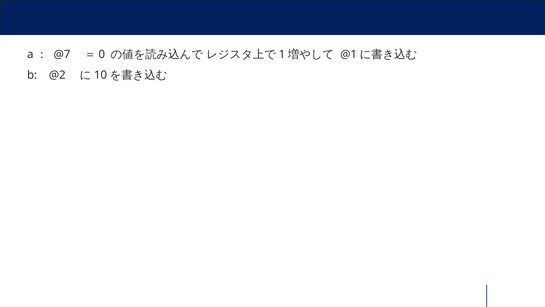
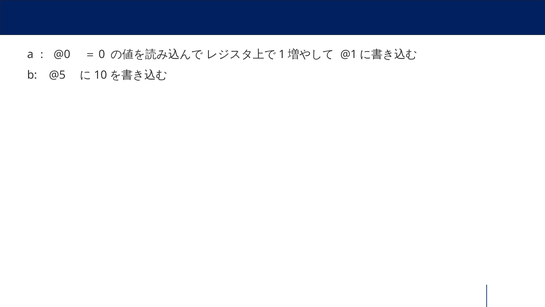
@7: @7 -> @0
@2: @2 -> @5
